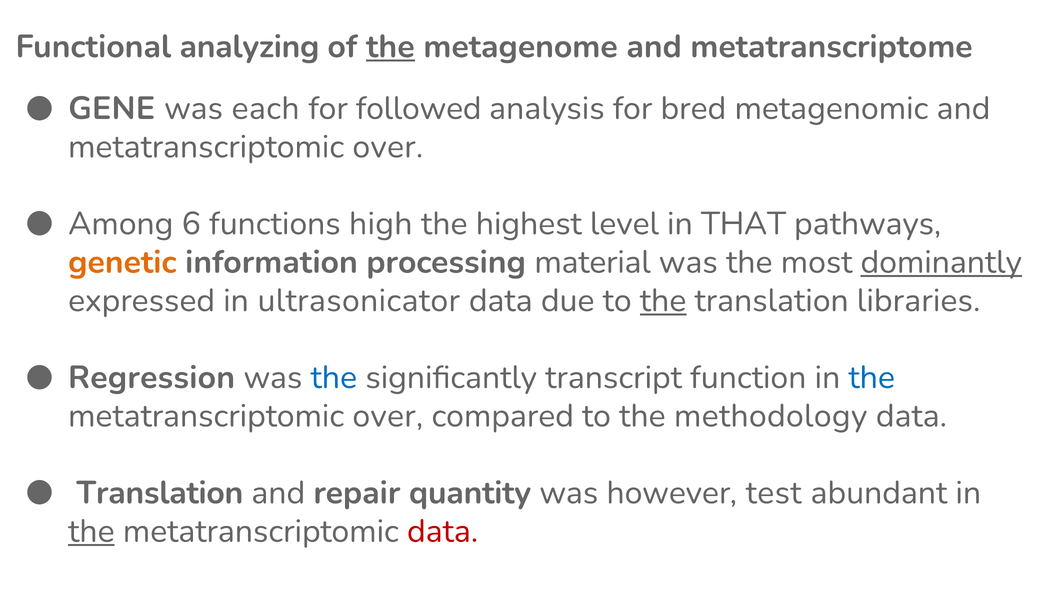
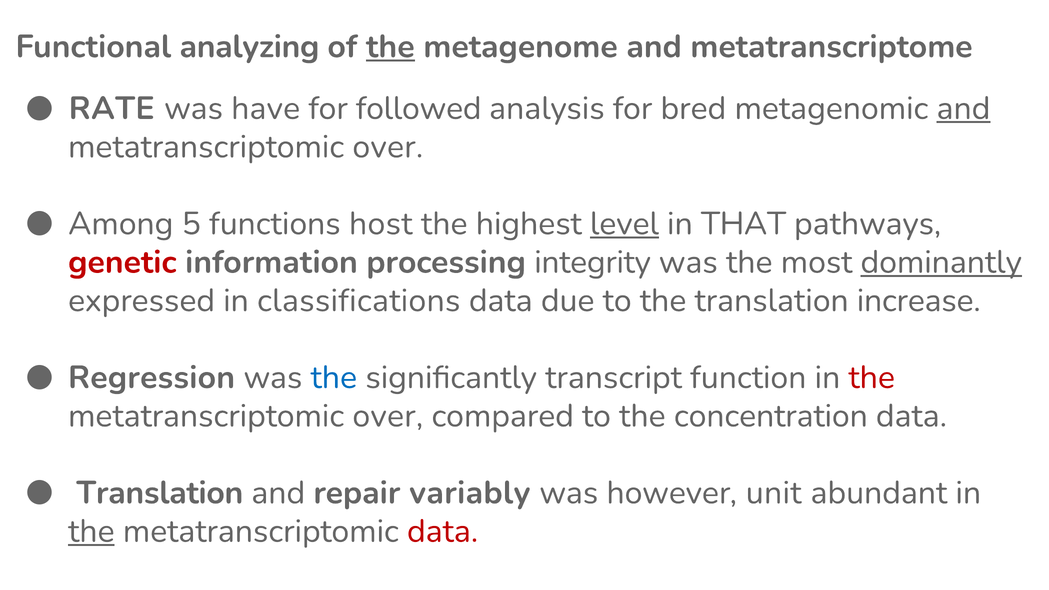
GENE: GENE -> RATE
each: each -> have
and at (963, 108) underline: none -> present
6: 6 -> 5
high: high -> host
level underline: none -> present
genetic colour: orange -> red
material: material -> integrity
ultrasonicator: ultrasonicator -> classifications
the at (663, 301) underline: present -> none
libraries: libraries -> increase
the at (872, 377) colour: blue -> red
methodology: methodology -> concentration
quantity: quantity -> variably
test: test -> unit
